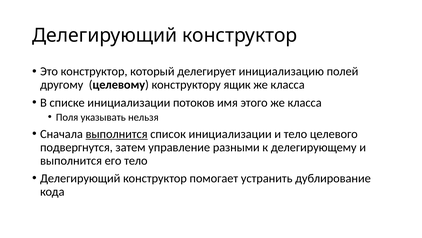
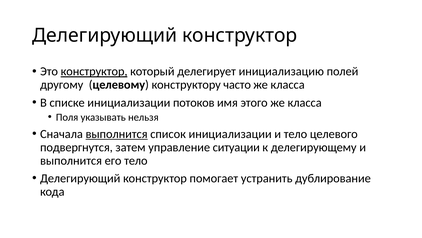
конструктор at (94, 71) underline: none -> present
ящик: ящик -> часто
разными: разными -> ситуации
